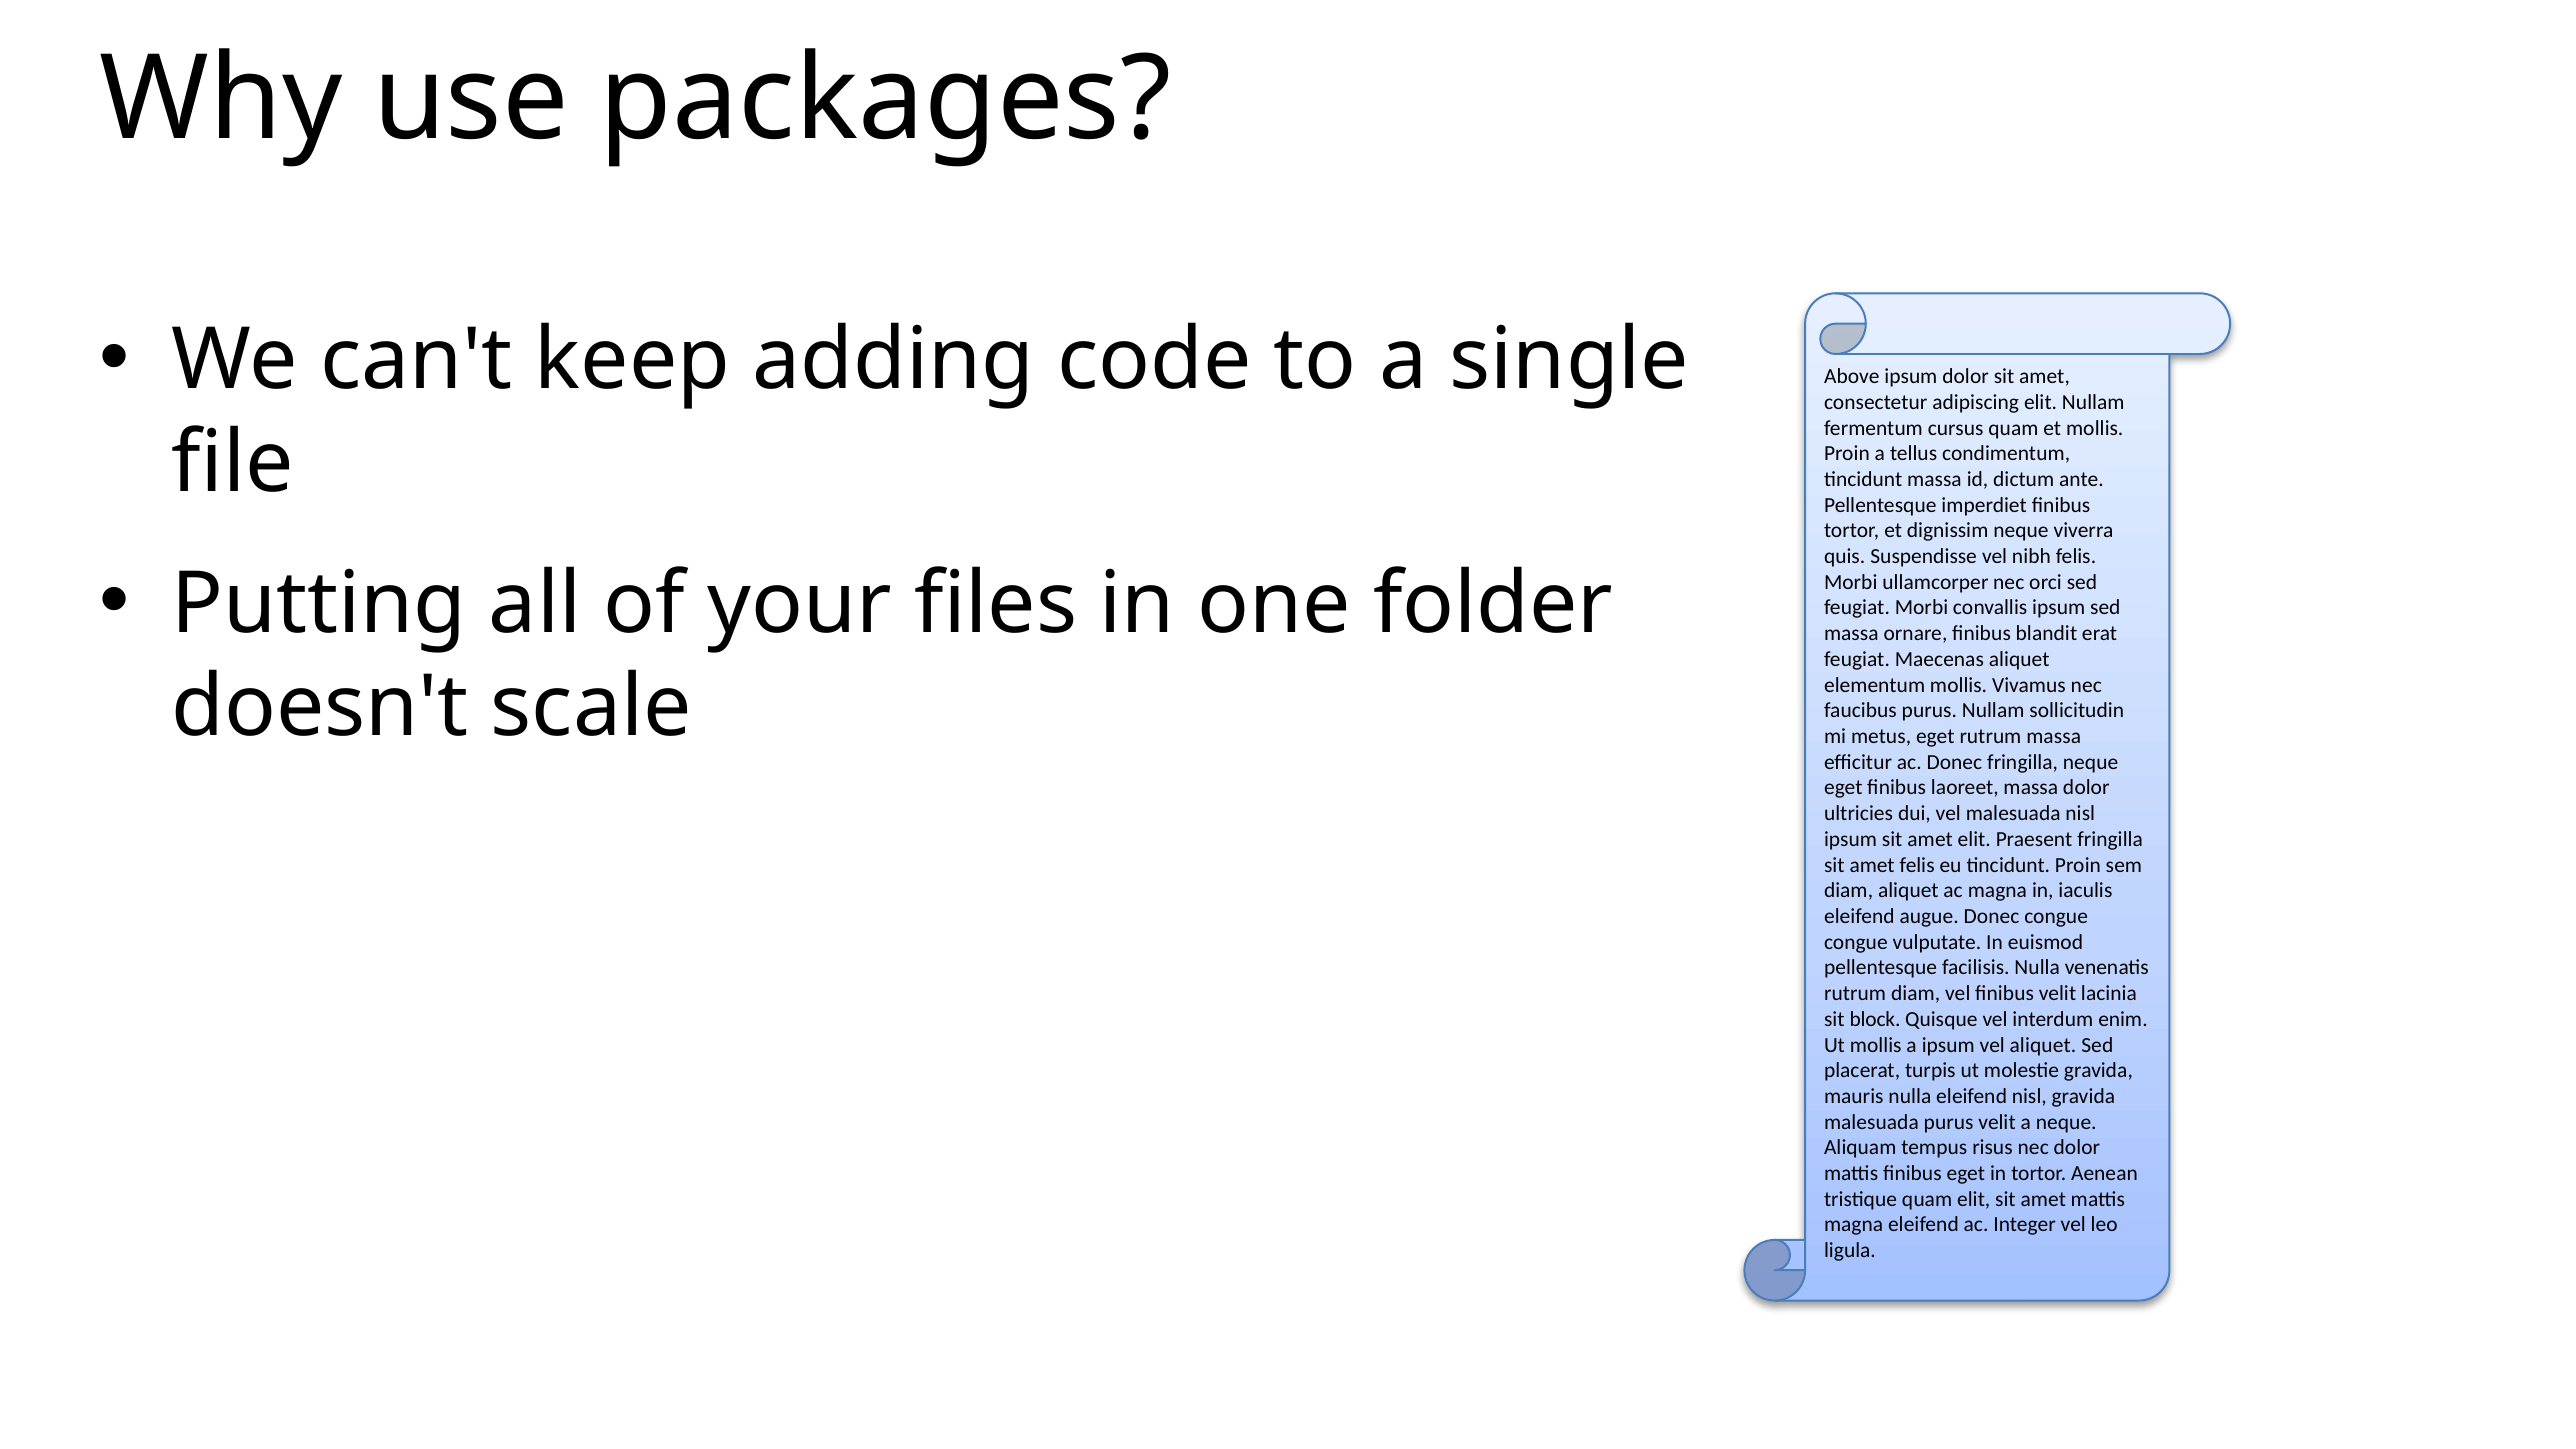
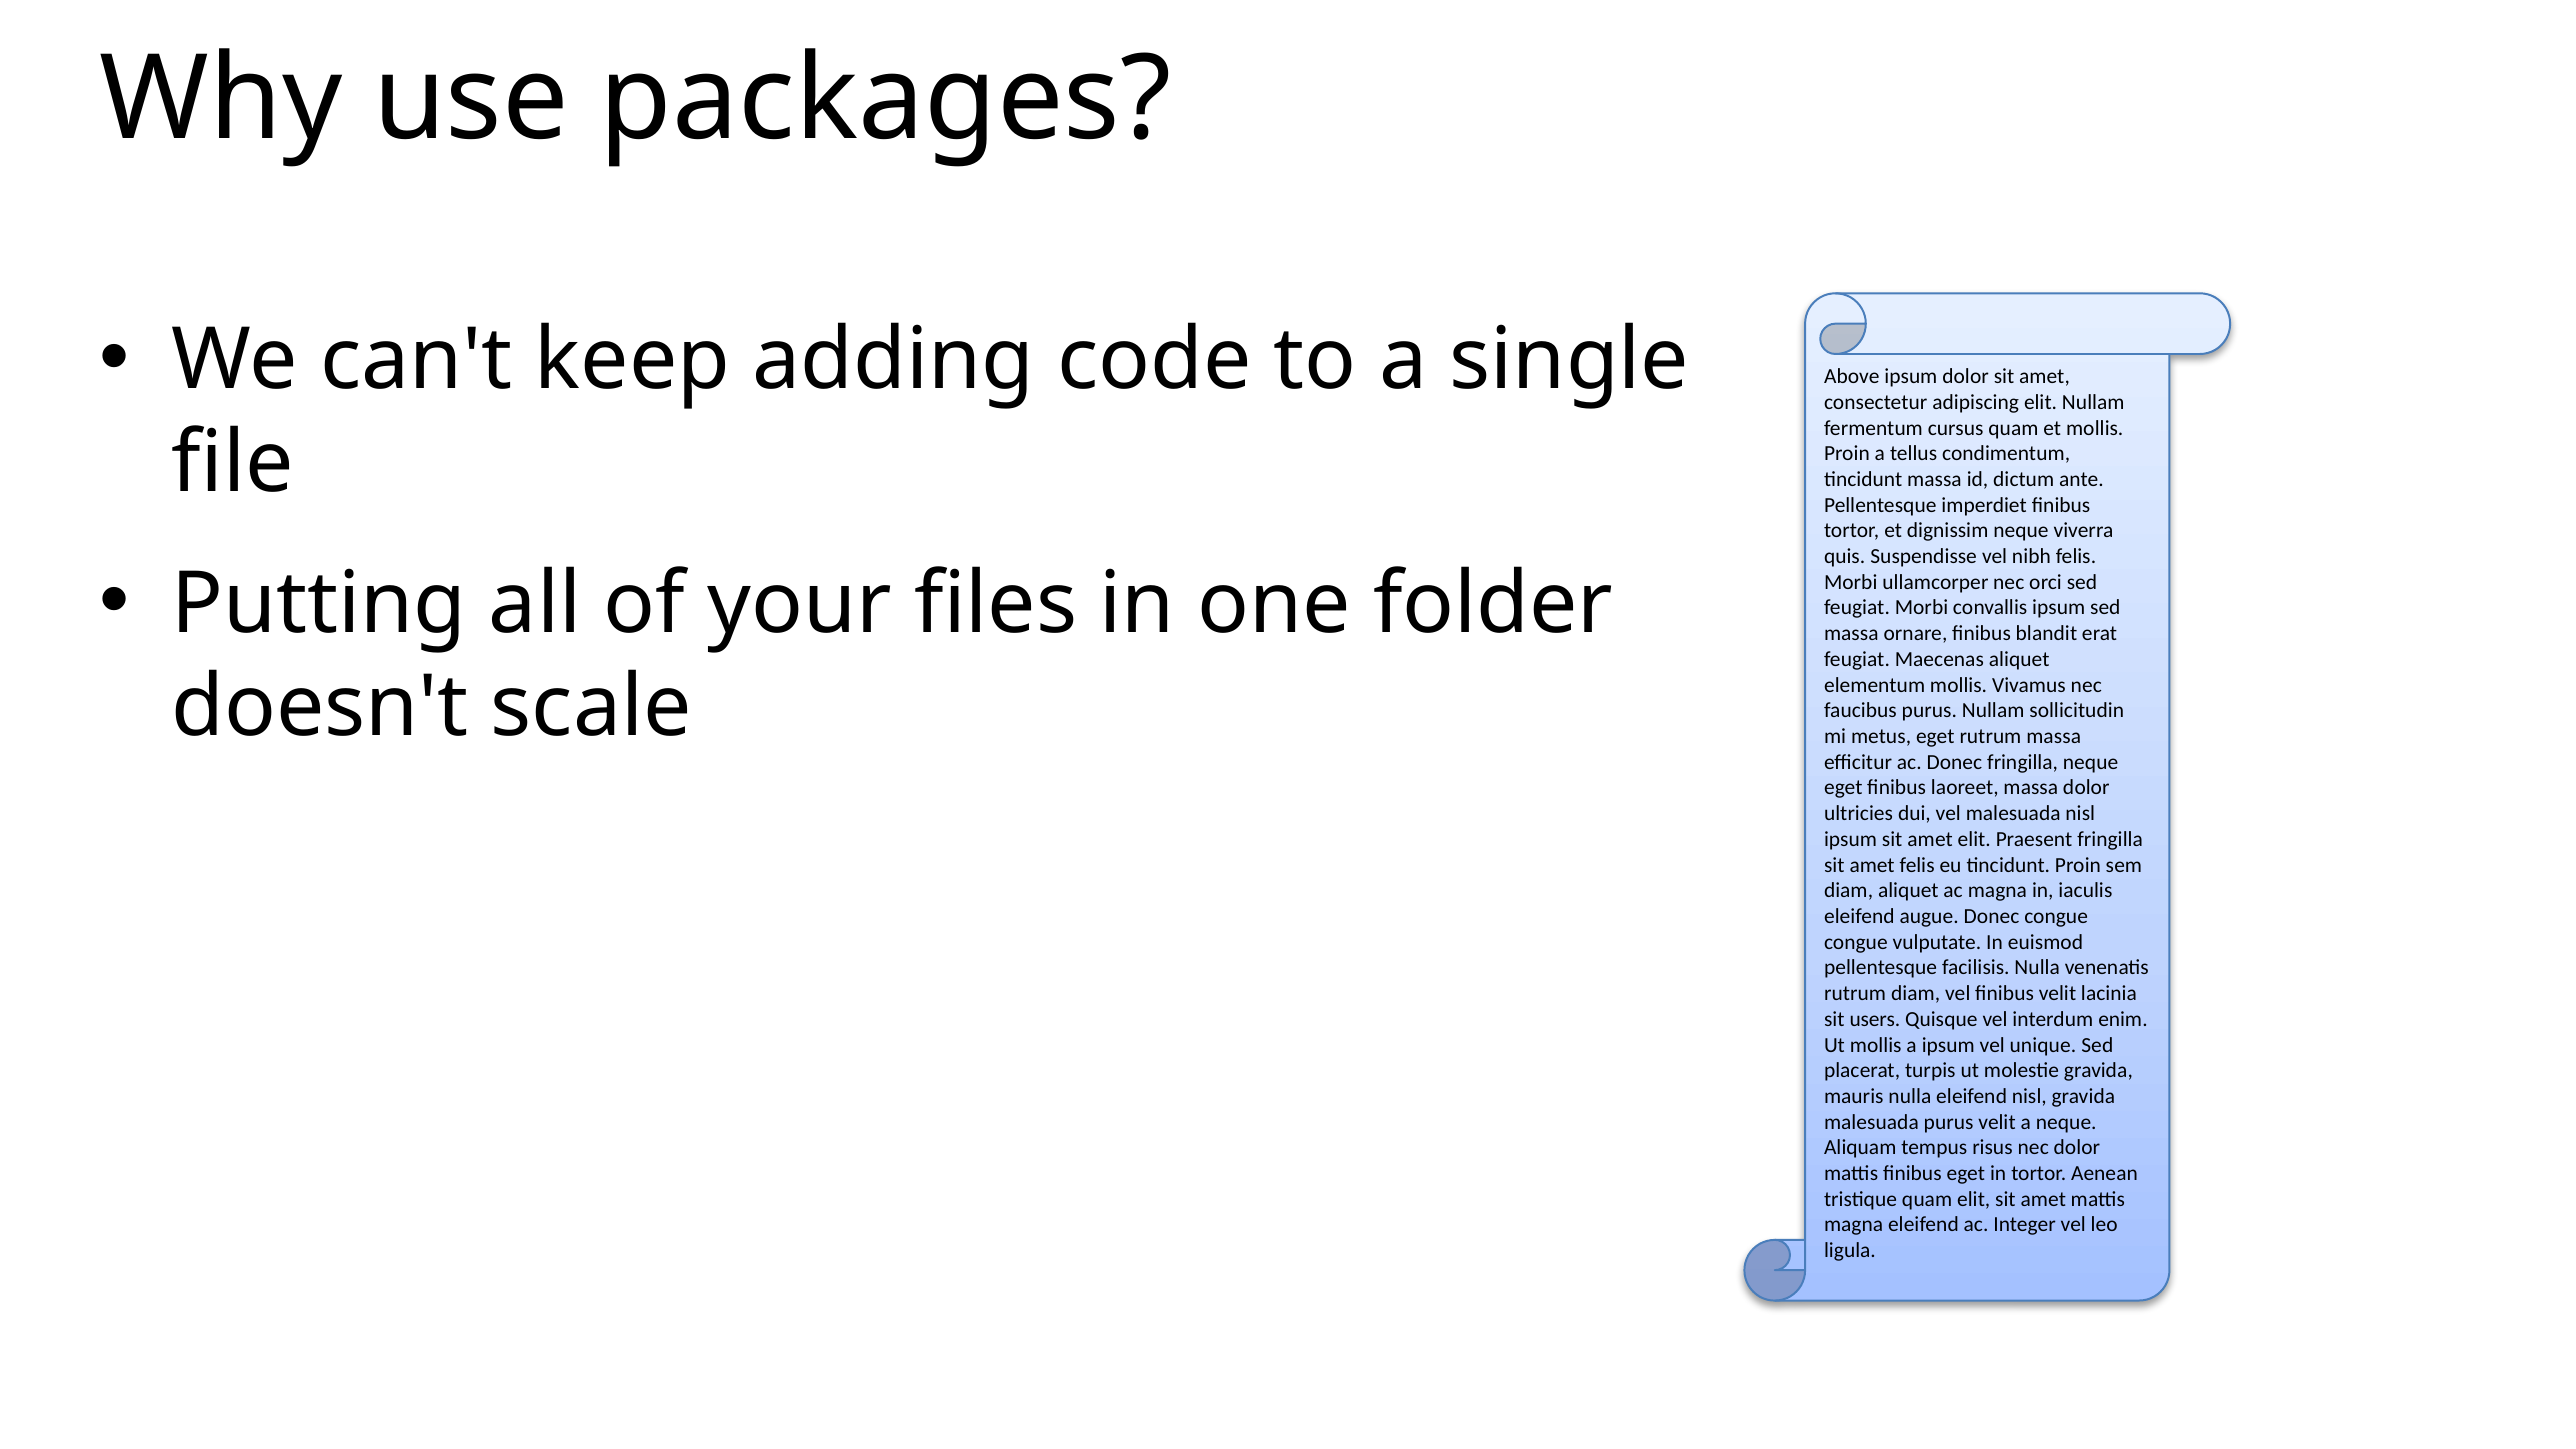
block: block -> users
vel aliquet: aliquet -> unique
